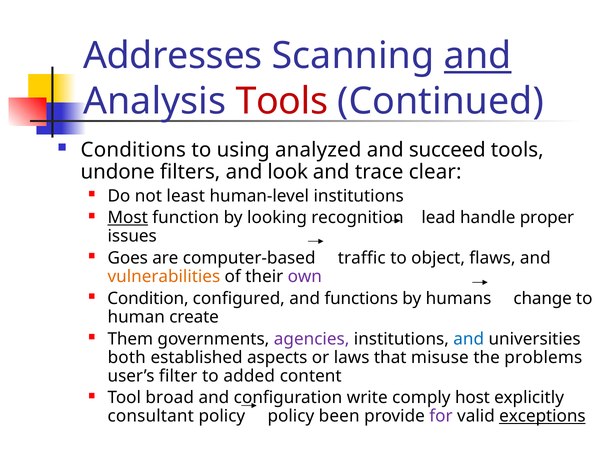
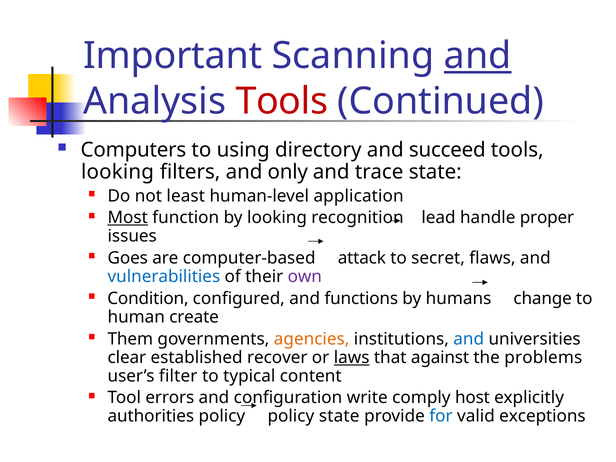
Addresses: Addresses -> Important
Conditions: Conditions -> Computers
analyzed: analyzed -> directory
undone at (118, 172): undone -> looking
look: look -> only
trace clear: clear -> state
human-level institutions: institutions -> application
traffic: traffic -> attack
object: object -> secret
vulnerabilities colour: orange -> blue
agencies colour: purple -> orange
both: both -> clear
aspects: aspects -> recover
laws underline: none -> present
misuse: misuse -> against
added: added -> typical
broad: broad -> errors
consultant: consultant -> authorities
policy been: been -> state
for colour: purple -> blue
exceptions underline: present -> none
